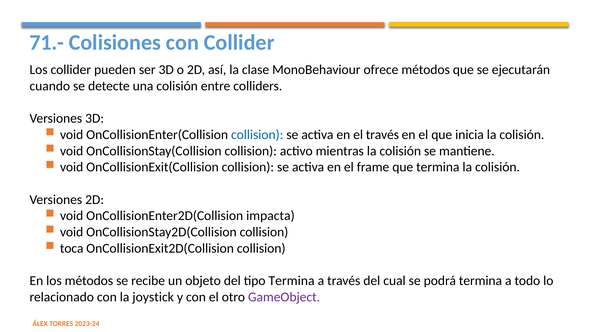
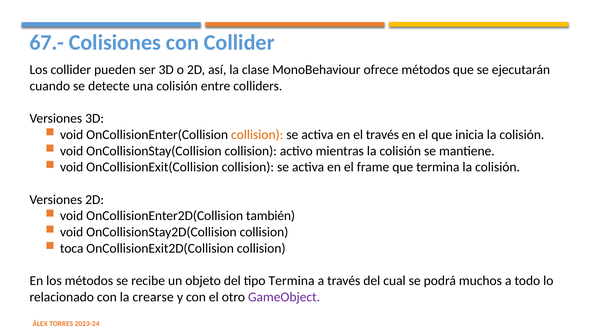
71.-: 71.- -> 67.-
collision at (257, 135) colour: blue -> orange
impacta: impacta -> también
podrá termina: termina -> muchos
joystick: joystick -> crearse
